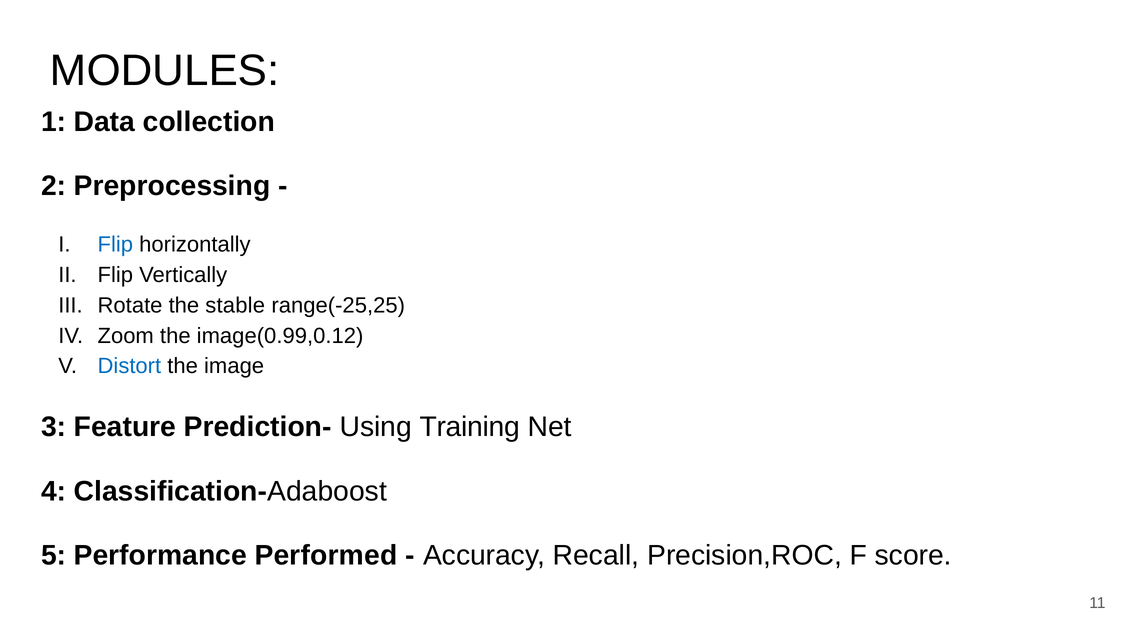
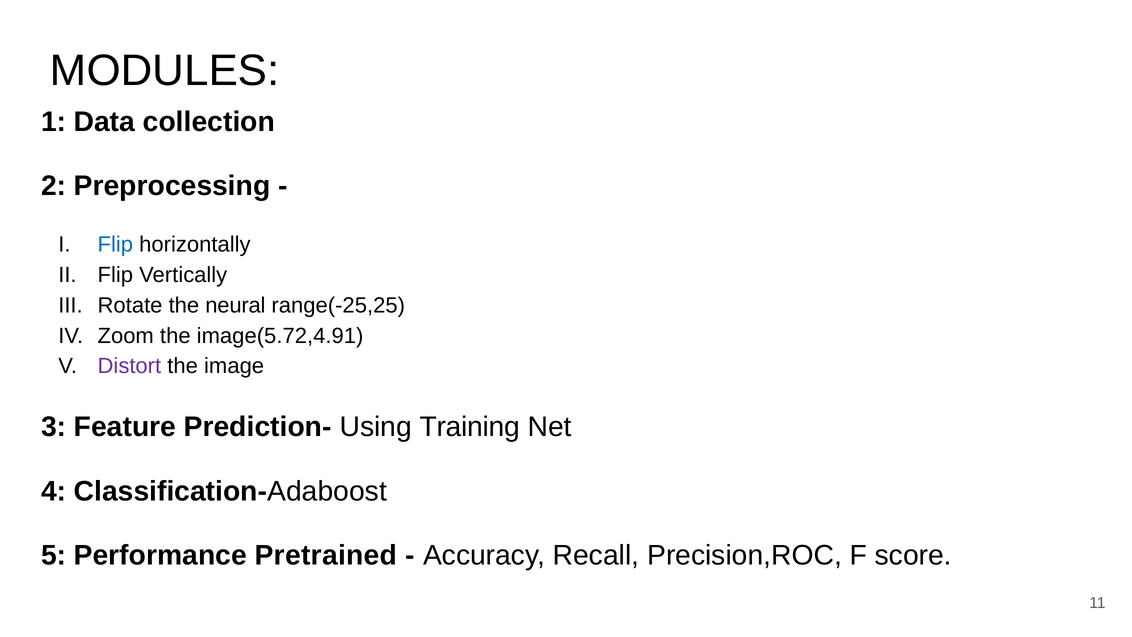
stable: stable -> neural
image(0.99,0.12: image(0.99,0.12 -> image(5.72,4.91
Distort colour: blue -> purple
Performed: Performed -> Pretrained
